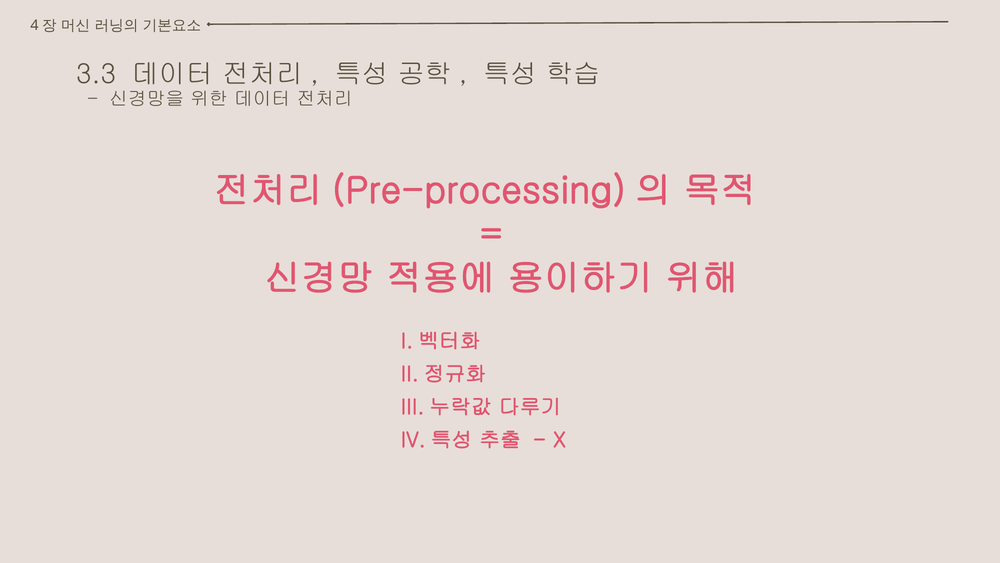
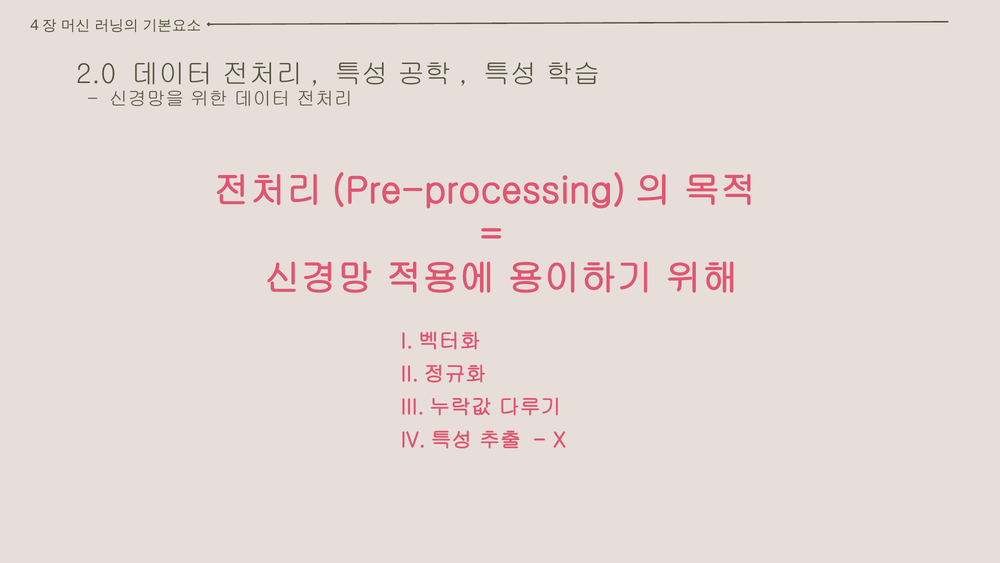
3.3: 3.3 -> 2.0
